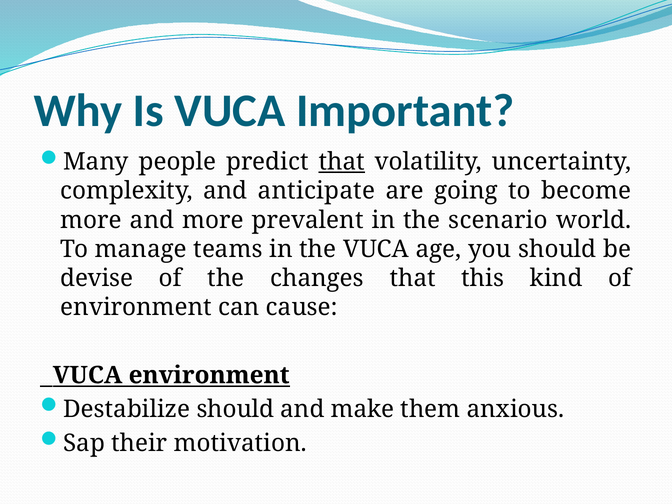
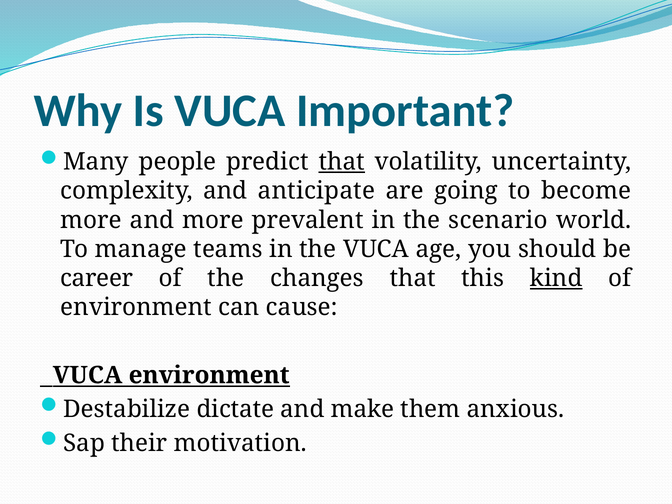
devise: devise -> career
kind underline: none -> present
Destabilize should: should -> dictate
